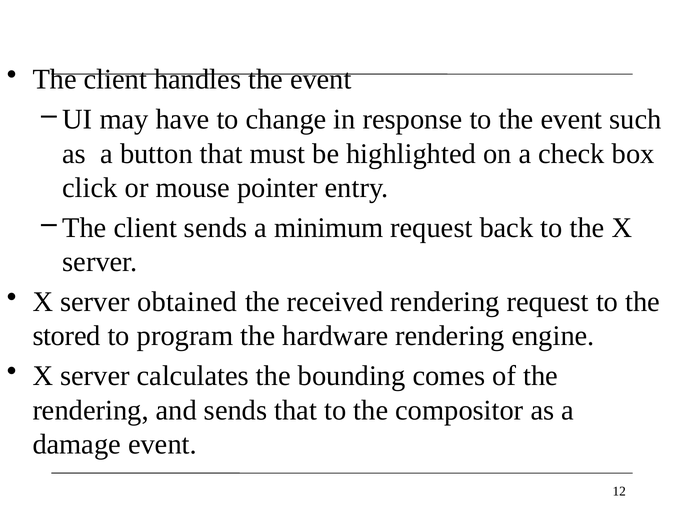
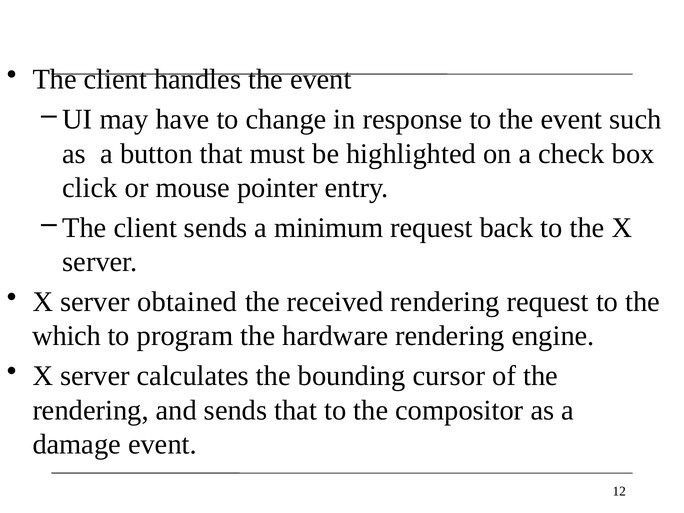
stored: stored -> which
comes: comes -> cursor
